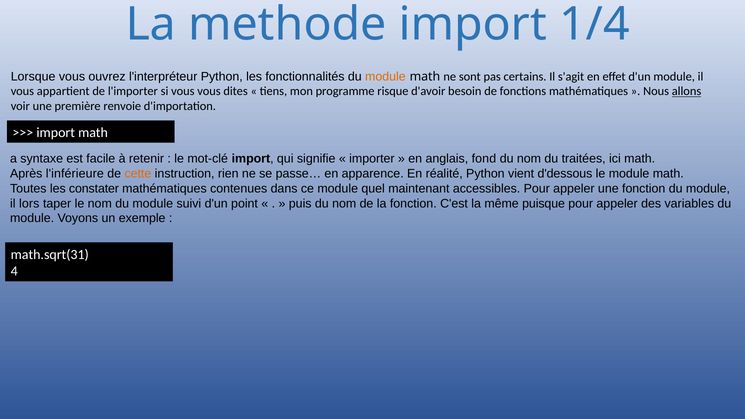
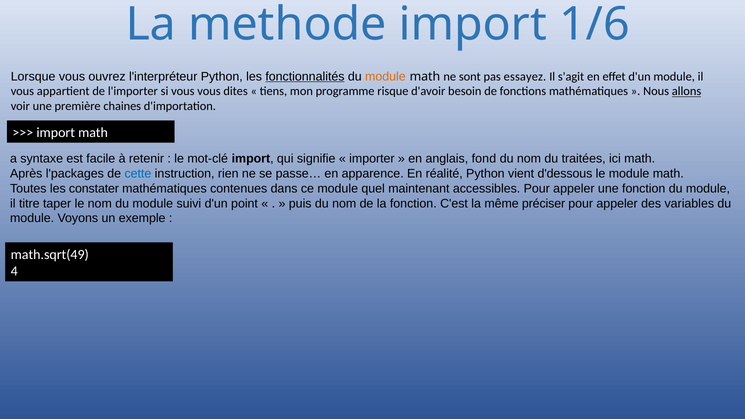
1/4: 1/4 -> 1/6
fonctionnalités underline: none -> present
certains: certains -> essayez
renvoie: renvoie -> chaines
l'inférieure: l'inférieure -> l'packages
cette colour: orange -> blue
lors: lors -> titre
puisque: puisque -> préciser
math.sqrt(31: math.sqrt(31 -> math.sqrt(49
